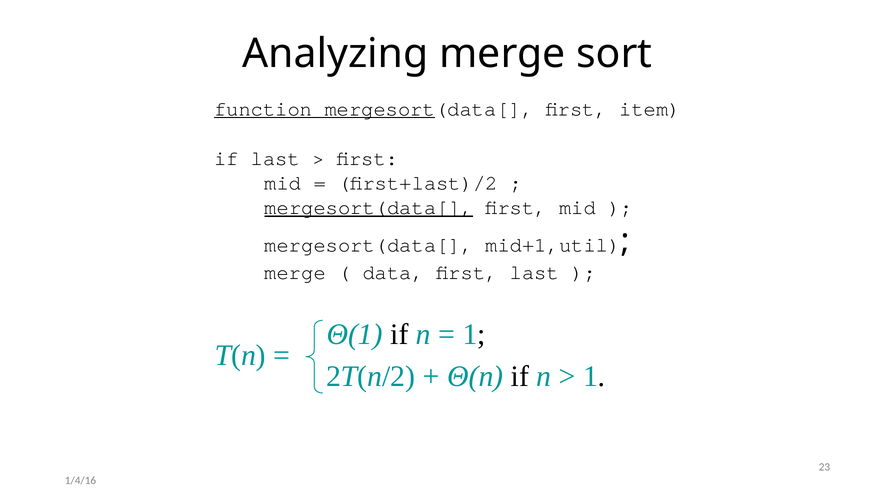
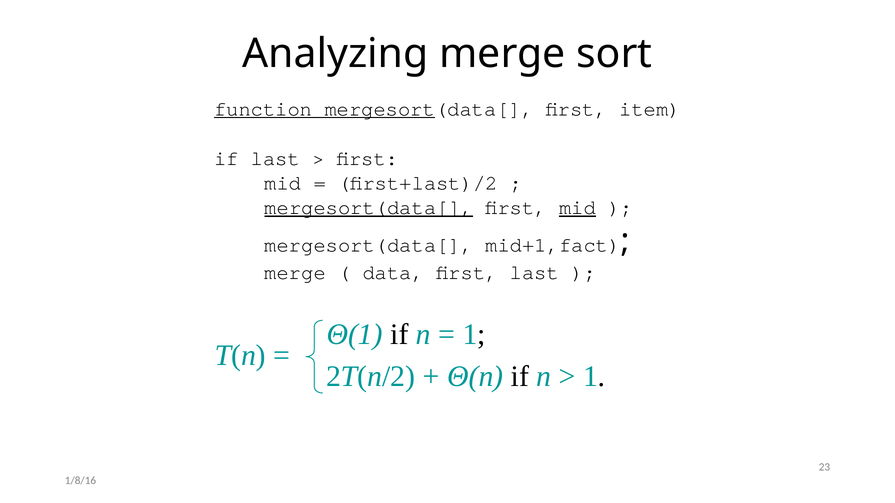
mid at (577, 208) underline: none -> present
mid+1,util: mid+1,util -> mid+1,fact
1/4/16: 1/4/16 -> 1/8/16
